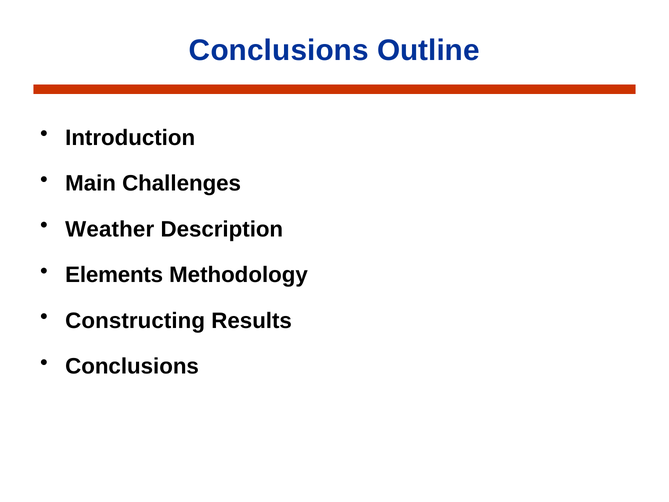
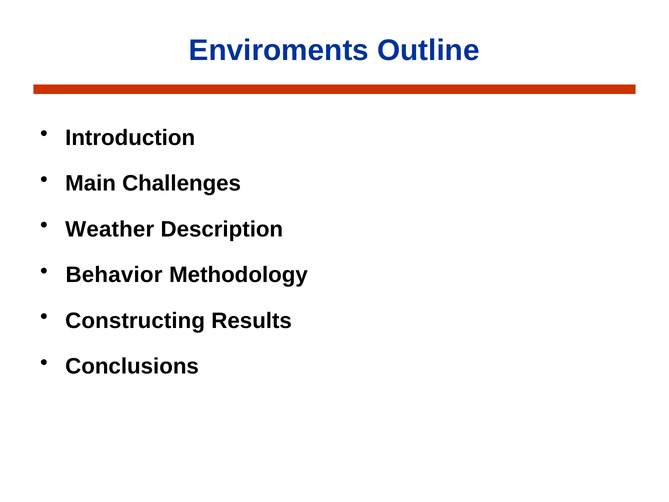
Conclusions at (279, 51): Conclusions -> Enviroments
Elements: Elements -> Behavior
